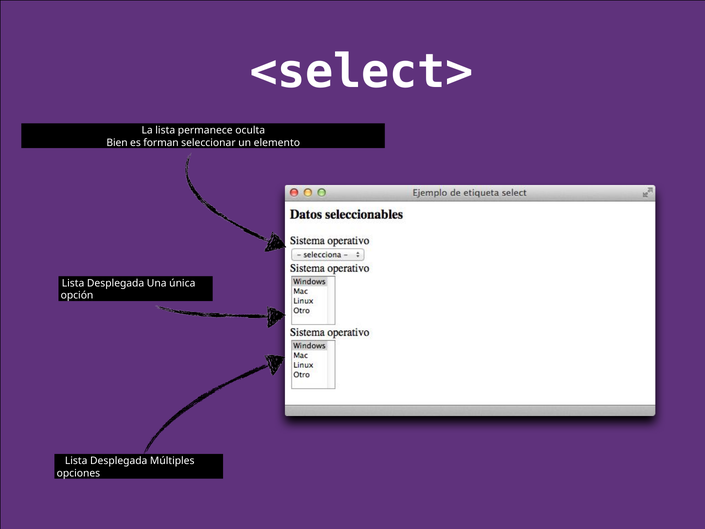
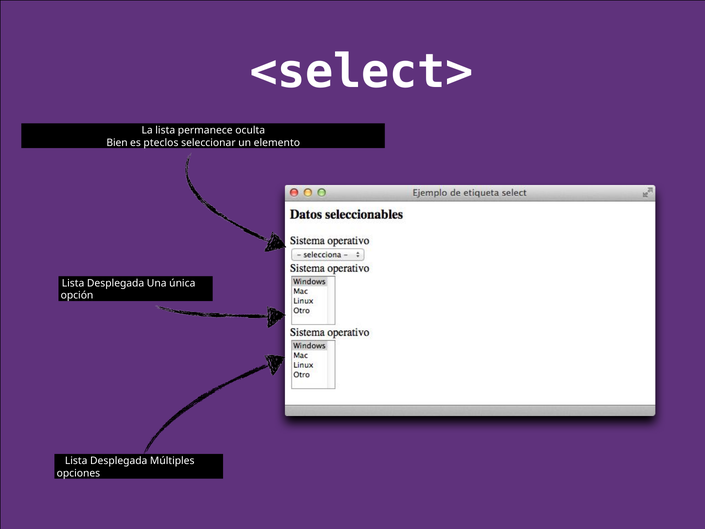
forman: forman -> pteclos
